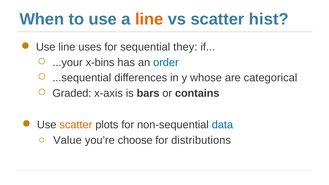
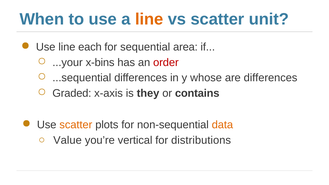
hist: hist -> unit
uses: uses -> each
they: they -> area
order colour: blue -> red
are categorical: categorical -> differences
bars: bars -> they
data colour: blue -> orange
choose: choose -> vertical
